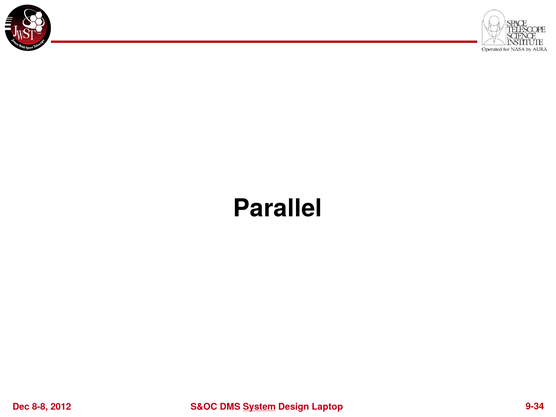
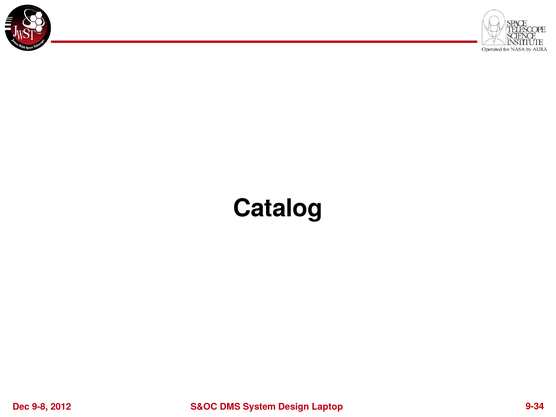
Parallel: Parallel -> Catalog
8-8: 8-8 -> 9-8
System underline: present -> none
